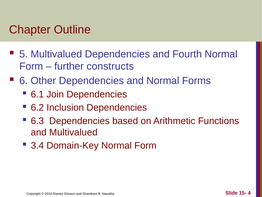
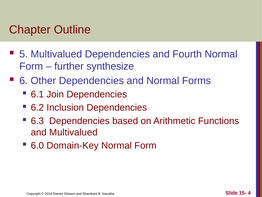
constructs: constructs -> synthesize
3.4: 3.4 -> 6.0
